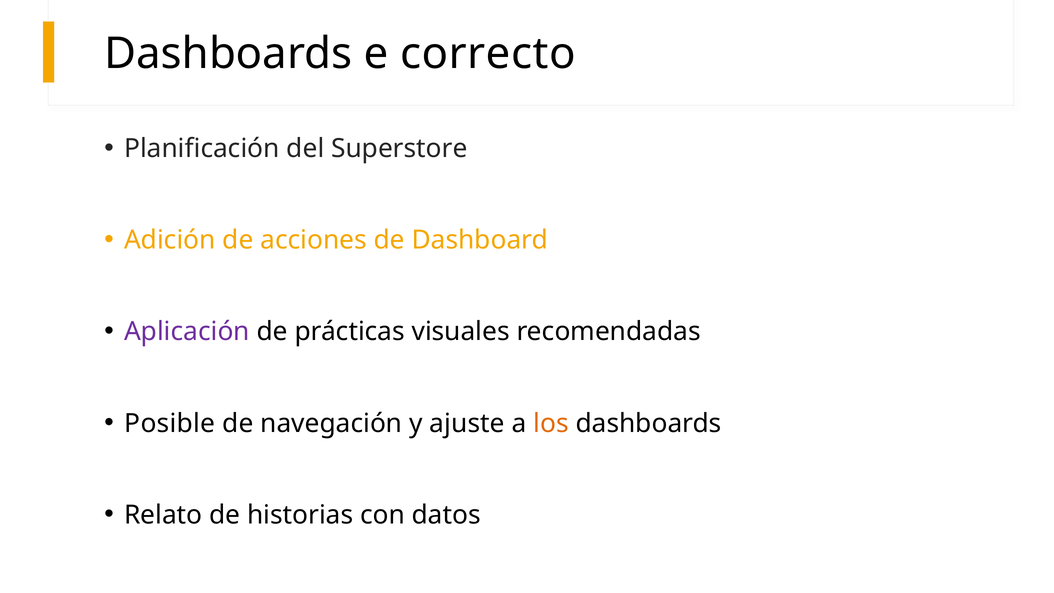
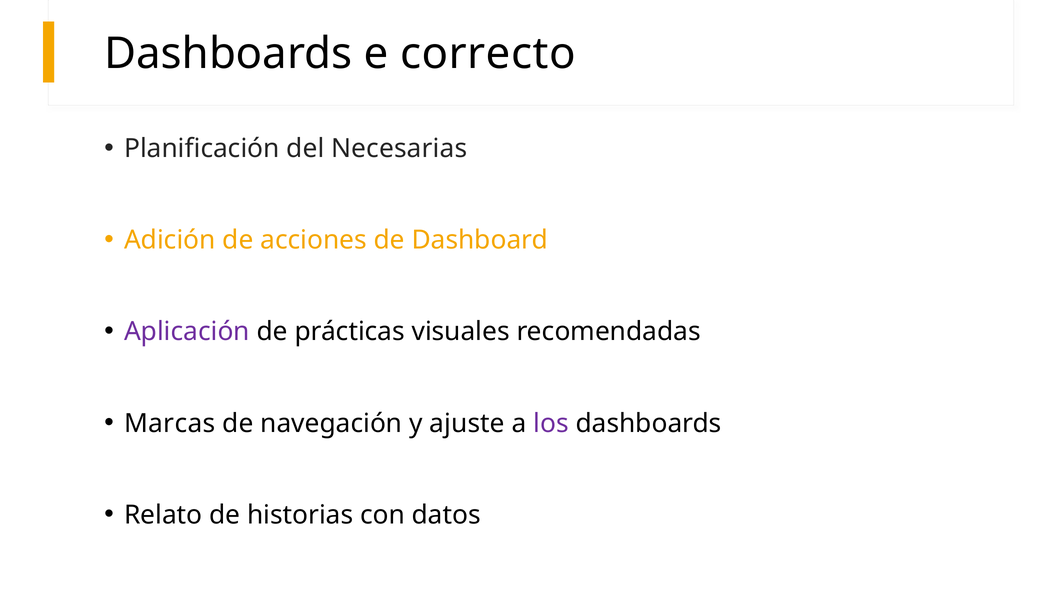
Superstore: Superstore -> Necesarias
Posible: Posible -> Marcas
los colour: orange -> purple
